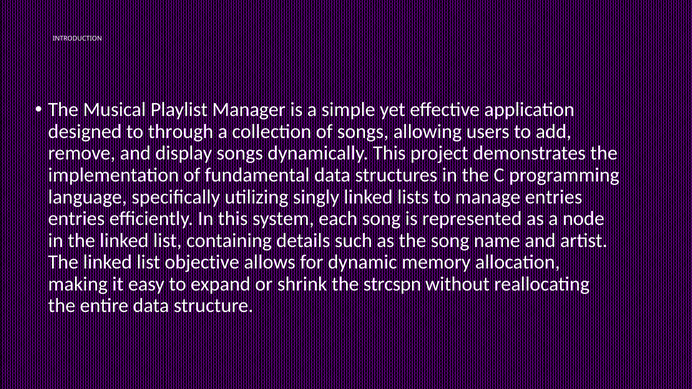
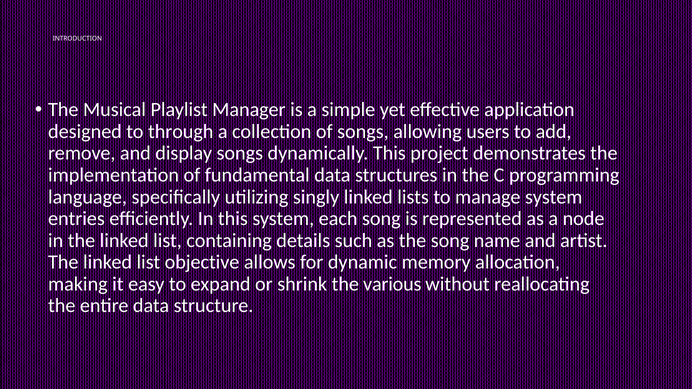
manage entries: entries -> system
strcspn: strcspn -> various
